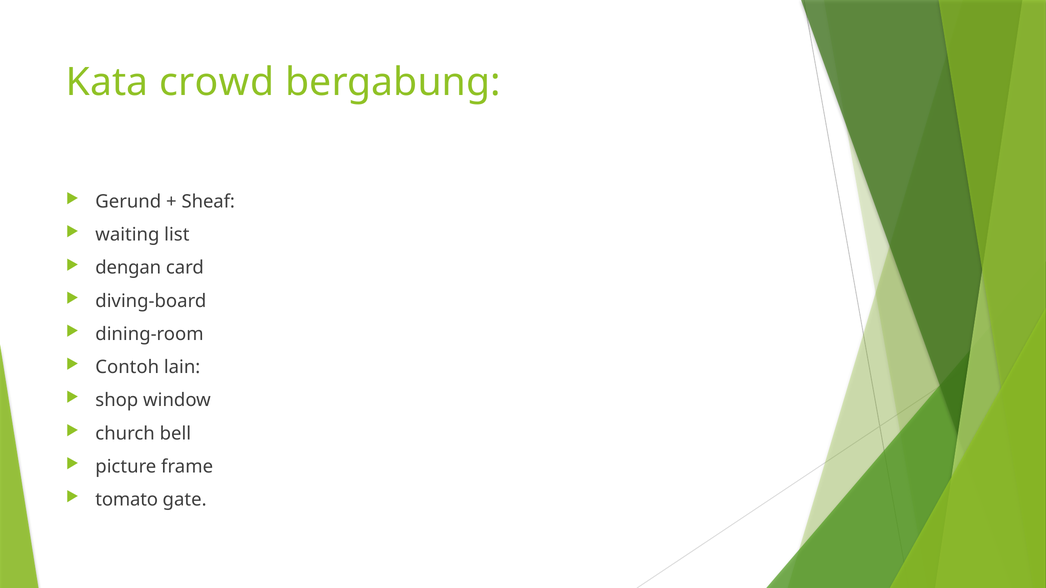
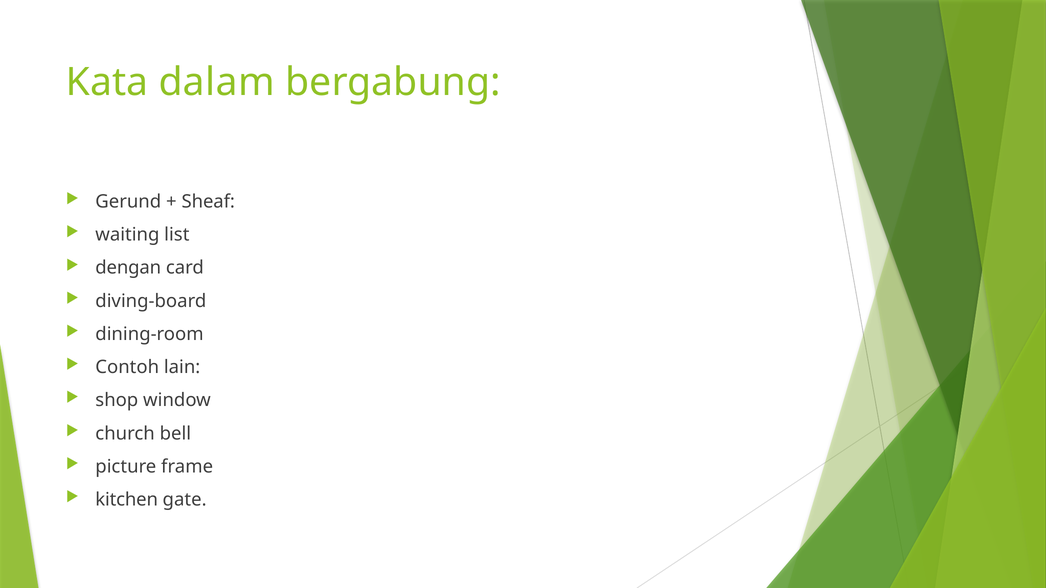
crowd: crowd -> dalam
tomato: tomato -> kitchen
